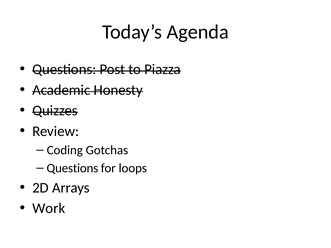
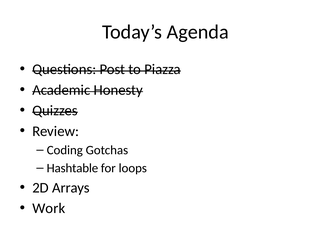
Questions at (72, 168): Questions -> Hashtable
